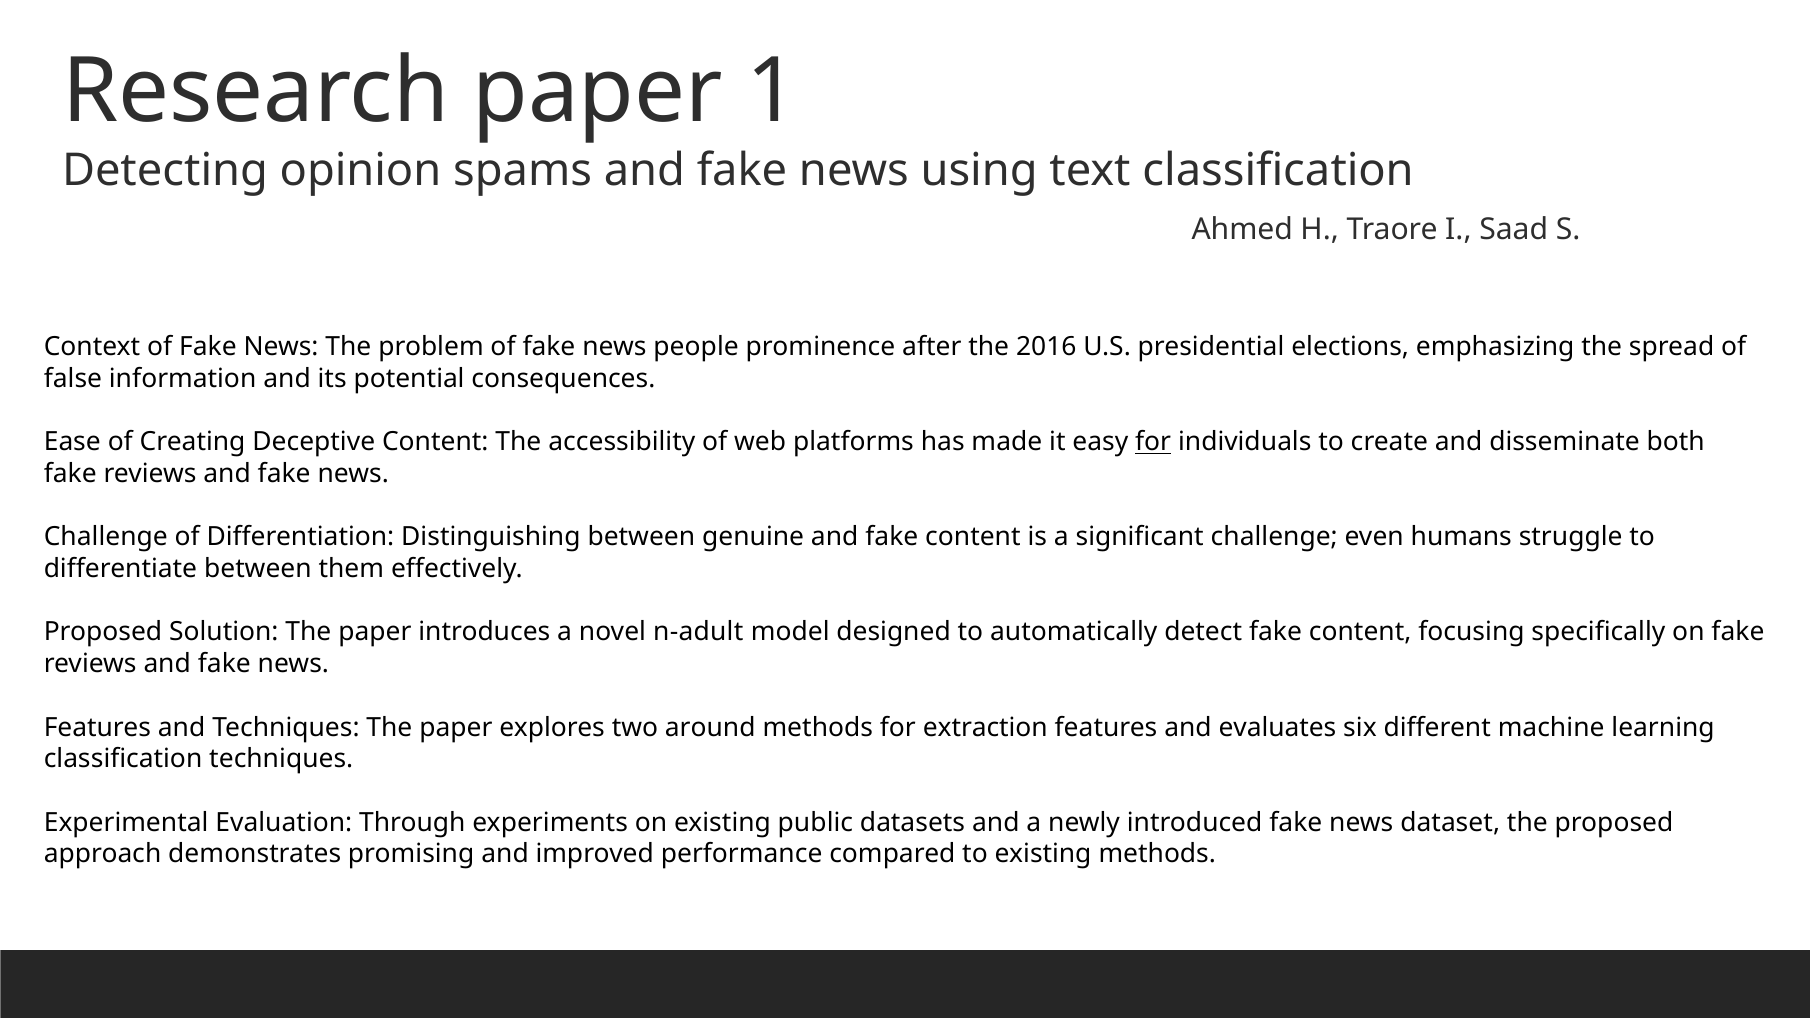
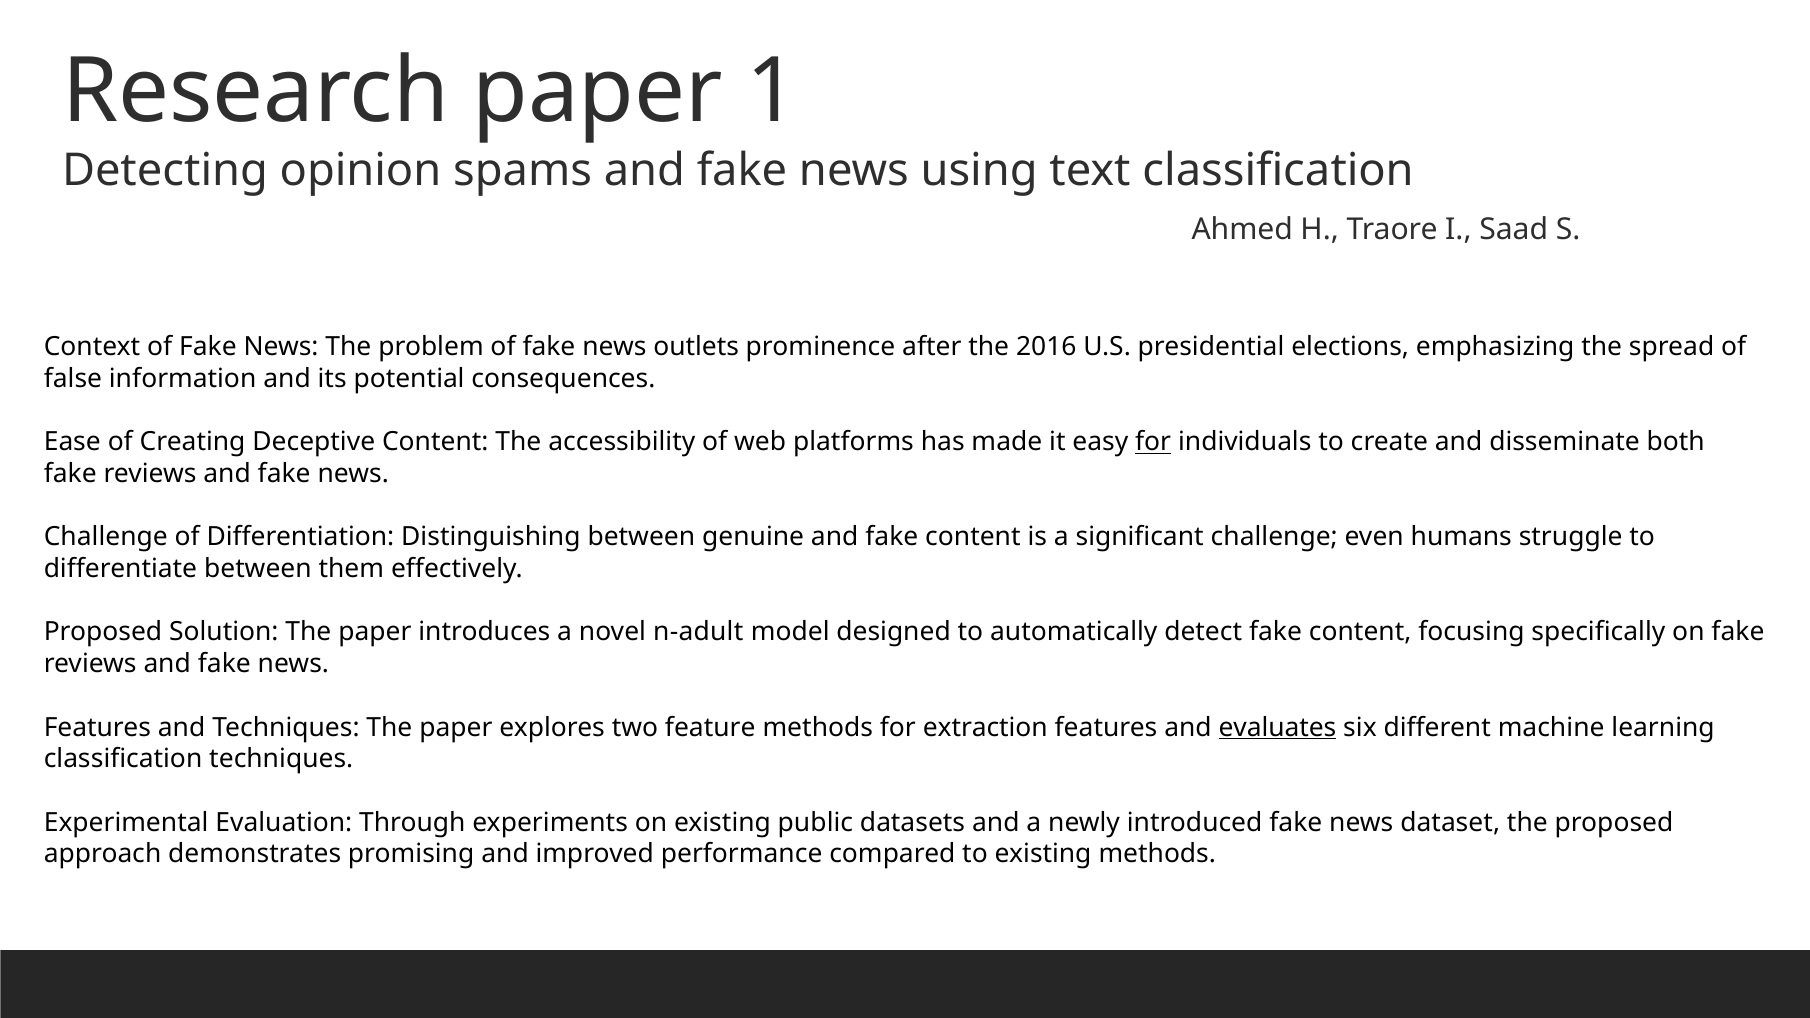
people: people -> outlets
around: around -> feature
evaluates underline: none -> present
